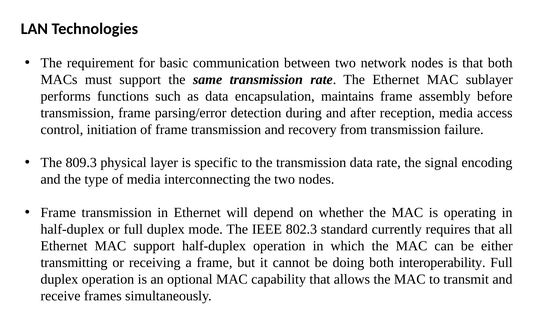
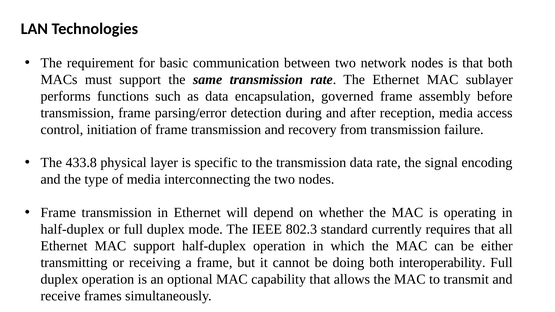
maintains: maintains -> governed
809.3: 809.3 -> 433.8
